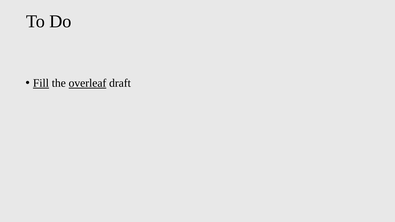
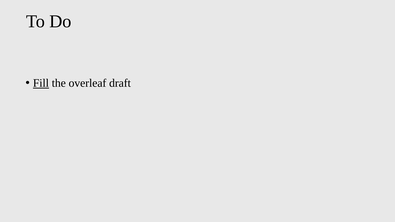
overleaf underline: present -> none
